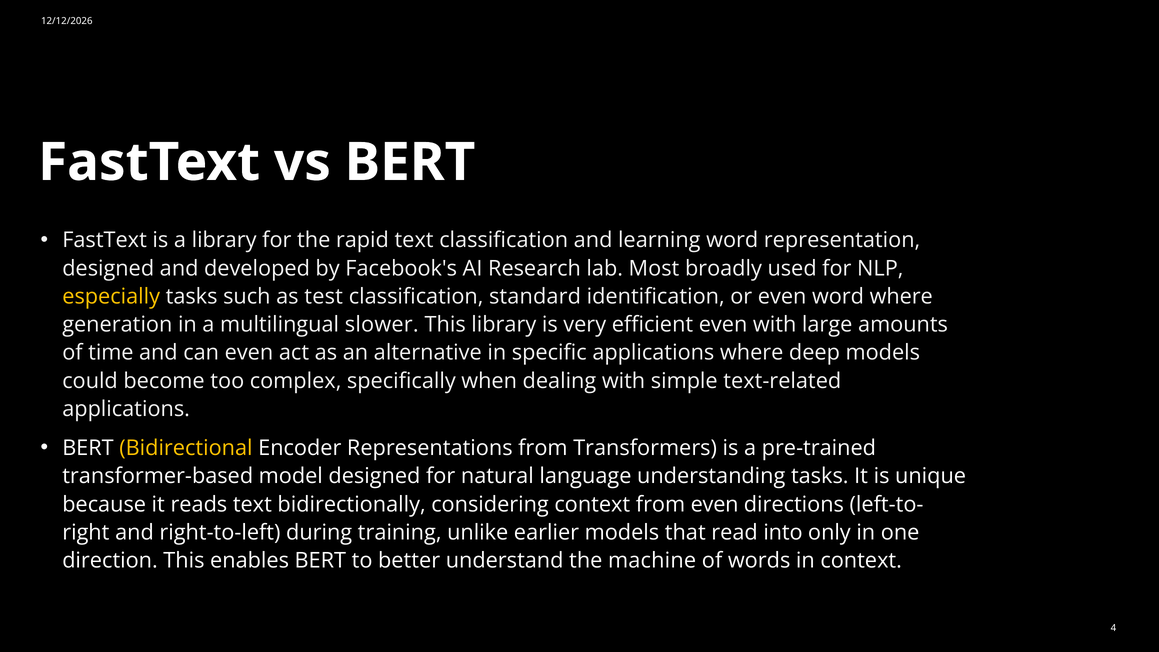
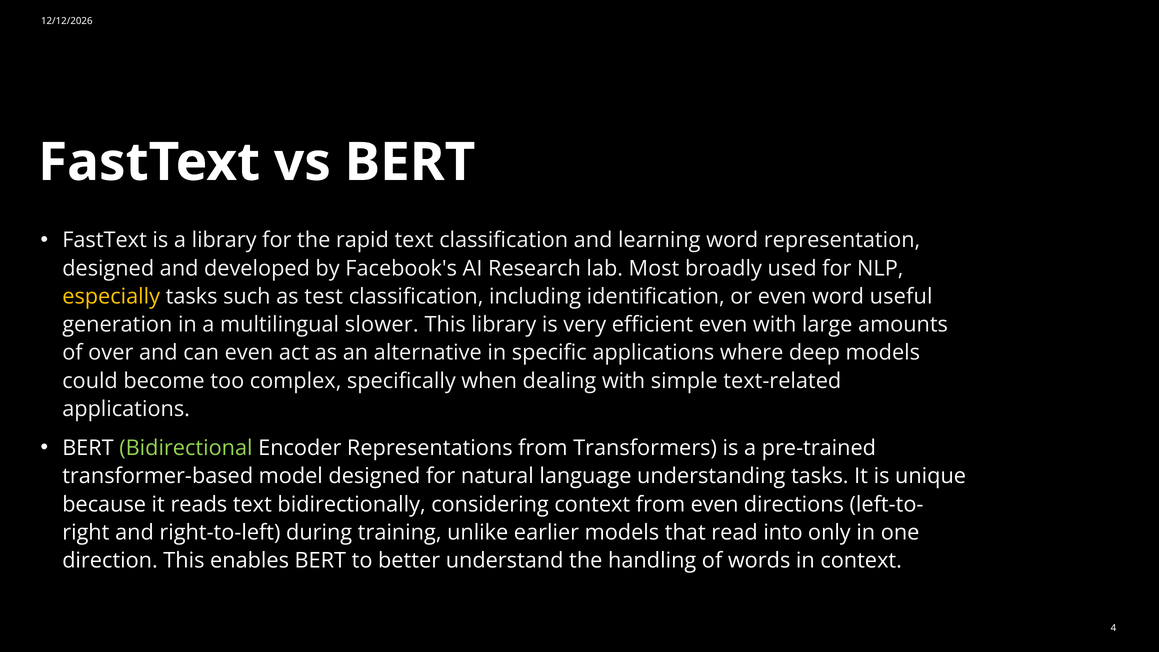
standard: standard -> including
word where: where -> useful
time: time -> over
Bidirectional colour: yellow -> light green
machine: machine -> handling
